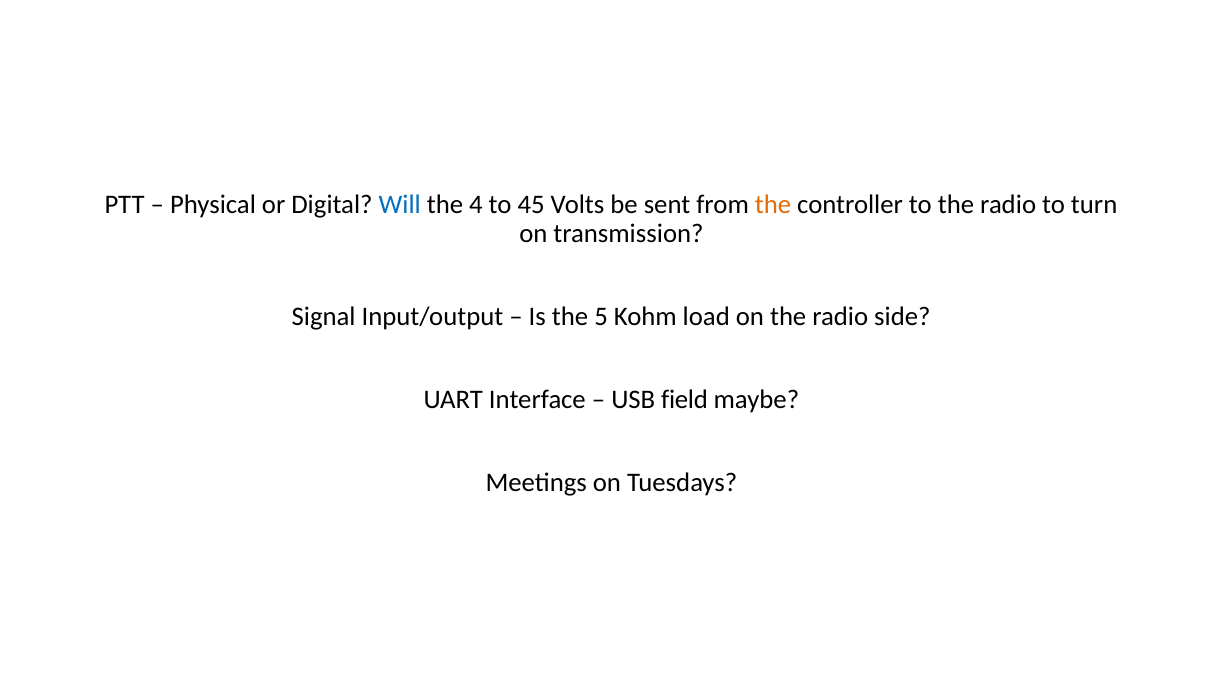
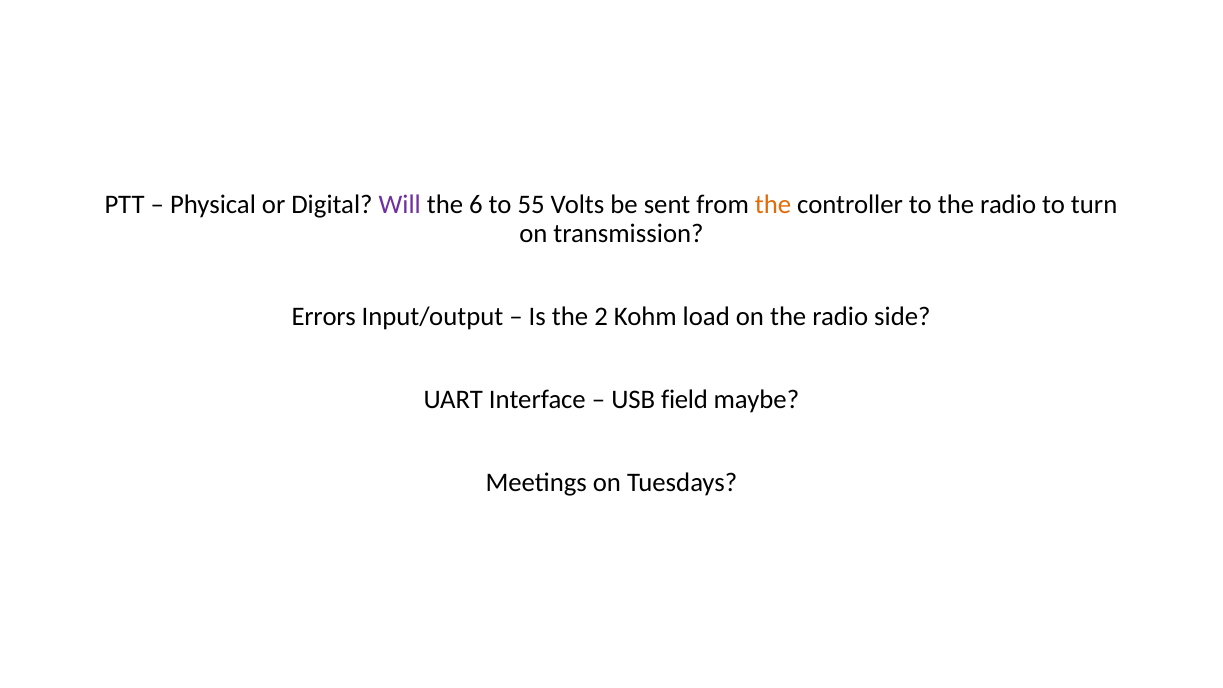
Will colour: blue -> purple
4: 4 -> 6
45: 45 -> 55
Signal: Signal -> Errors
5: 5 -> 2
